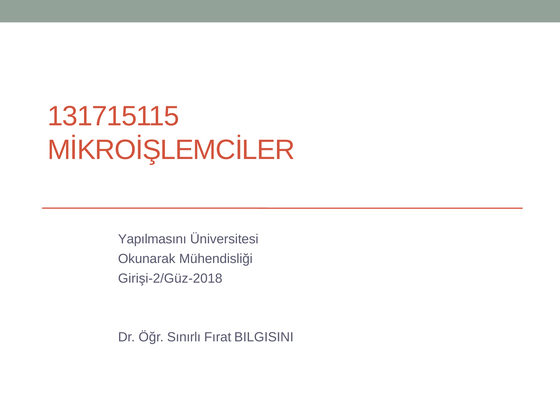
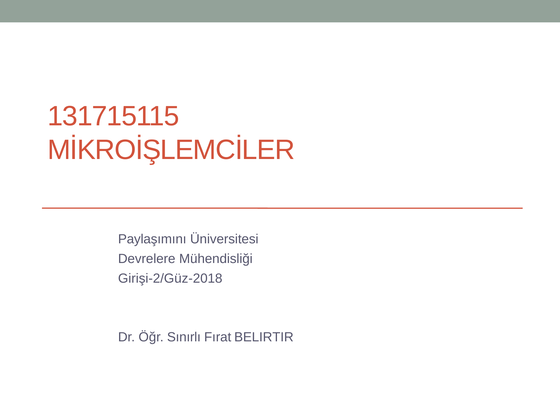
Yapılmasını: Yapılmasını -> Paylaşımını
Okunarak: Okunarak -> Devrelere
BILGISINI: BILGISINI -> BELIRTIR
